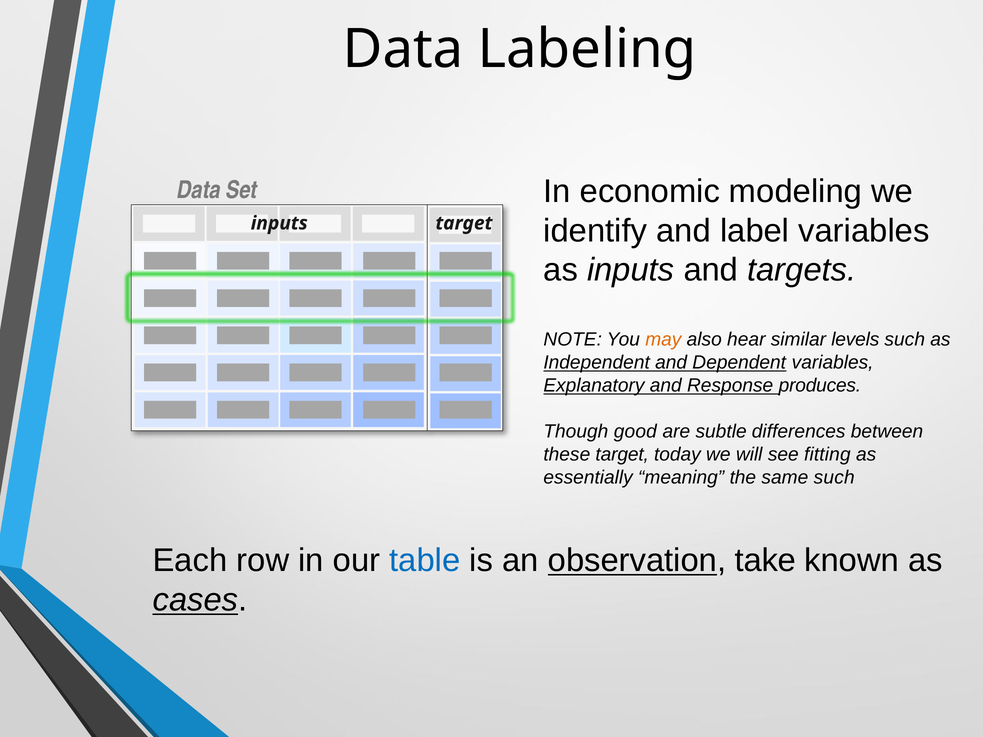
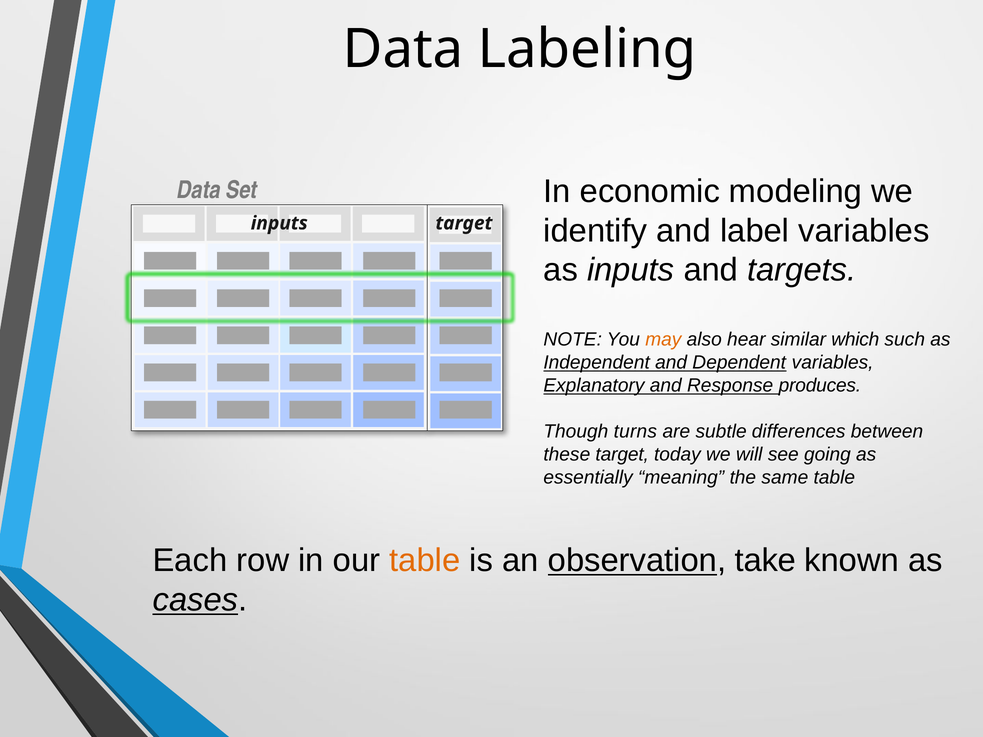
levels: levels -> which
good: good -> turns
fitting: fitting -> going
same such: such -> table
table at (425, 561) colour: blue -> orange
